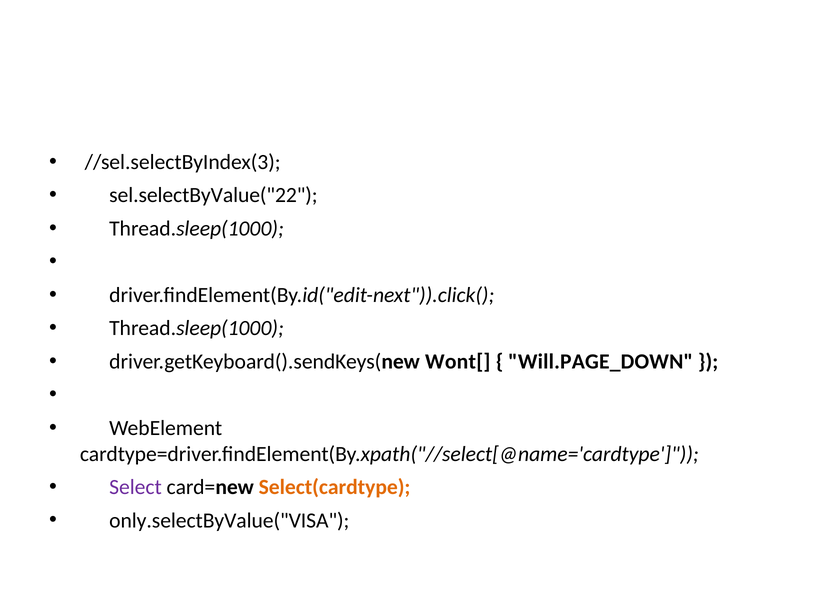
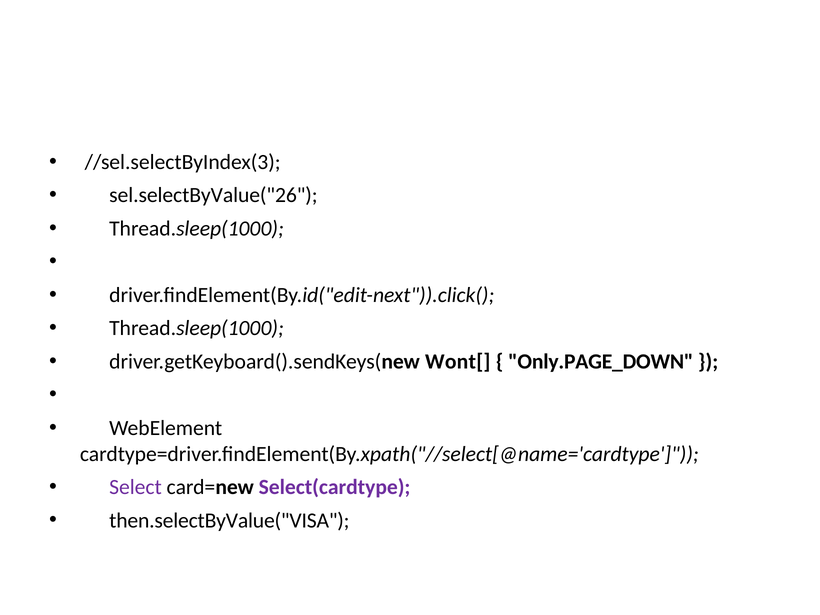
sel.selectByValue("22: sel.selectByValue("22 -> sel.selectByValue("26
Will.PAGE_DOWN: Will.PAGE_DOWN -> Only.PAGE_DOWN
Select(cardtype colour: orange -> purple
only.selectByValue("VISA: only.selectByValue("VISA -> then.selectByValue("VISA
